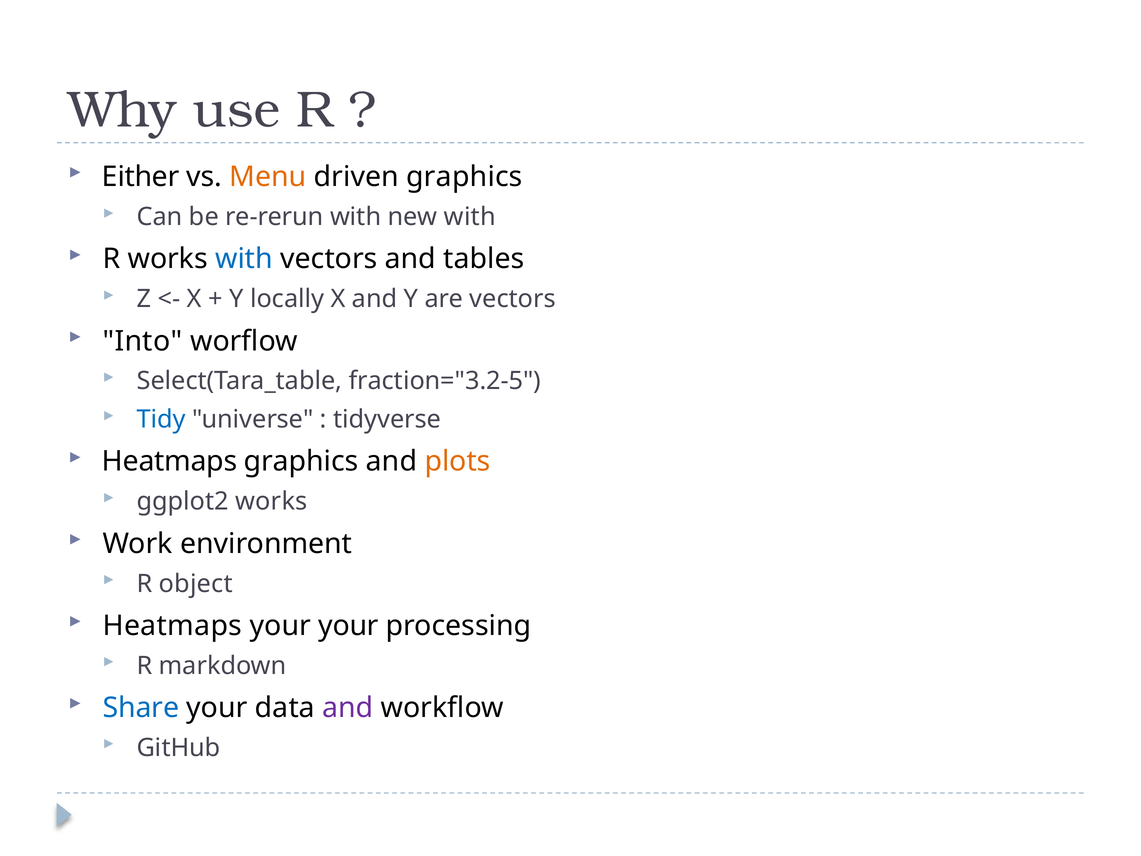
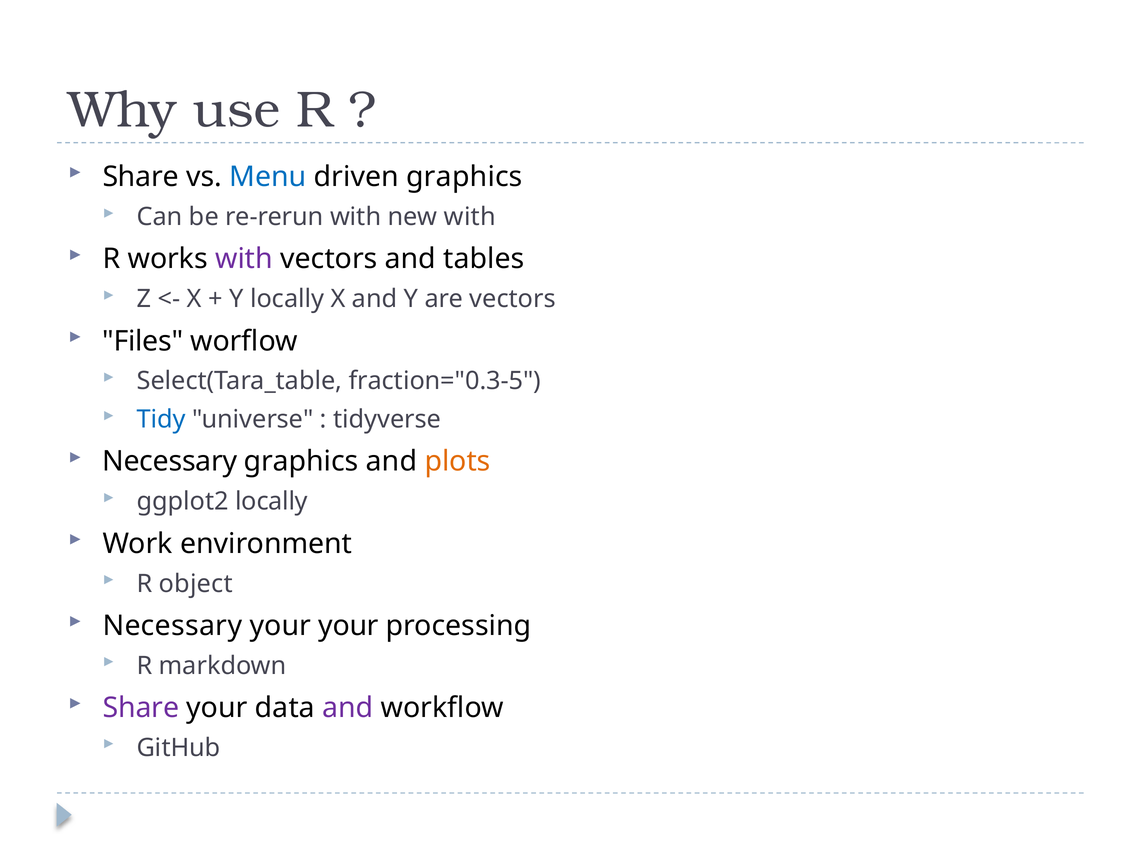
Either at (141, 177): Either -> Share
Menu colour: orange -> blue
with at (244, 259) colour: blue -> purple
Into: Into -> Files
fraction="3.2-5: fraction="3.2-5 -> fraction="0.3-5
Heatmaps at (170, 461): Heatmaps -> Necessary
ggplot2 works: works -> locally
Heatmaps at (172, 626): Heatmaps -> Necessary
Share at (141, 708) colour: blue -> purple
